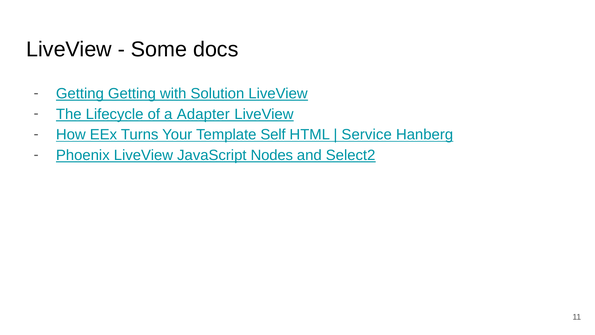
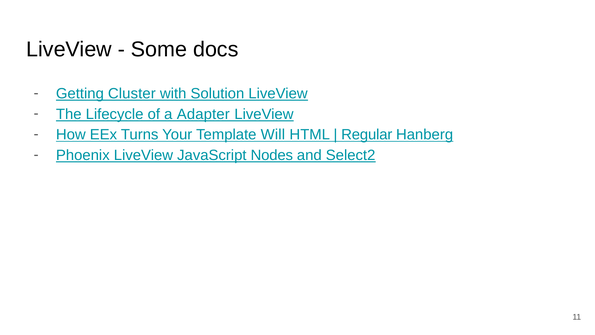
Getting Getting: Getting -> Cluster
Self: Self -> Will
Service: Service -> Regular
